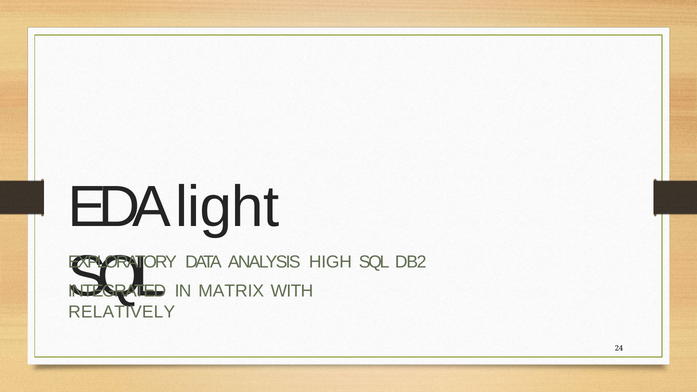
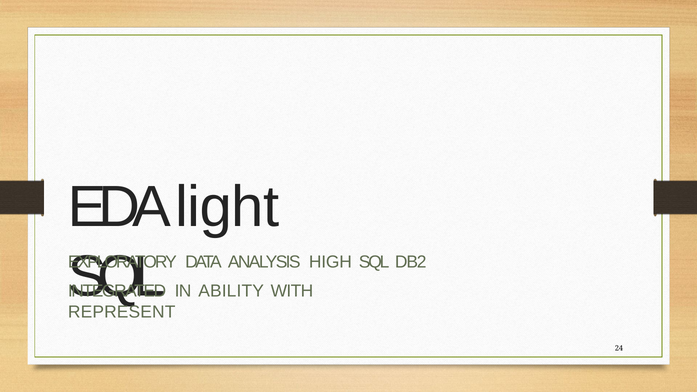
MATRIX: MATRIX -> ABILITY
RELATIVELY: RELATIVELY -> REPRESENT
